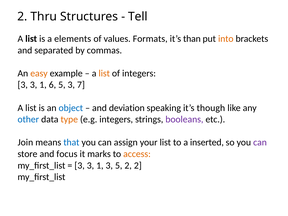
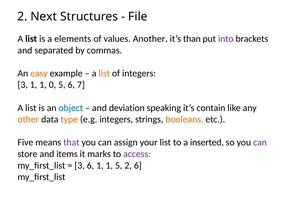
Thru: Thru -> Next
Tell: Tell -> File
Formats: Formats -> Another
into colour: orange -> purple
3 at (34, 85): 3 -> 1
6: 6 -> 0
5 3: 3 -> 6
though: though -> contain
other colour: blue -> orange
booleans colour: purple -> orange
Join: Join -> Five
that colour: blue -> purple
focus: focus -> items
access colour: orange -> purple
3 at (90, 165): 3 -> 6
3 at (109, 165): 3 -> 1
2 2: 2 -> 6
